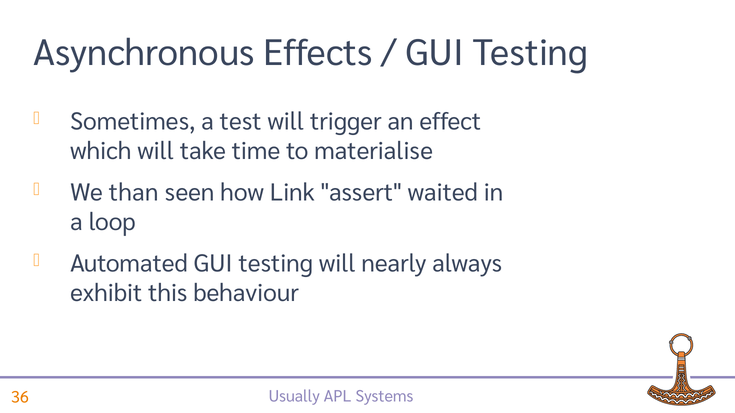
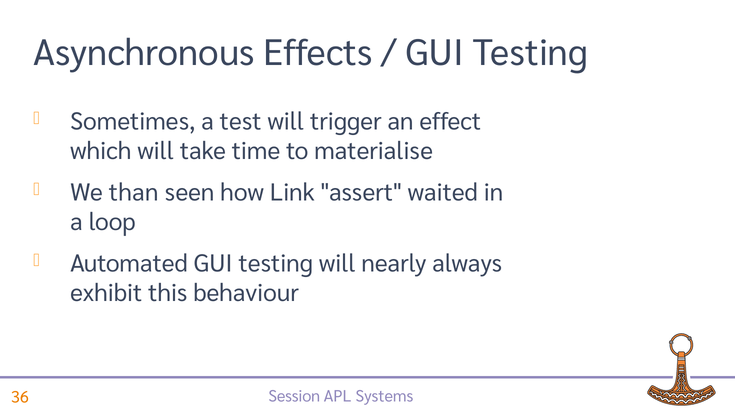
Usually: Usually -> Session
